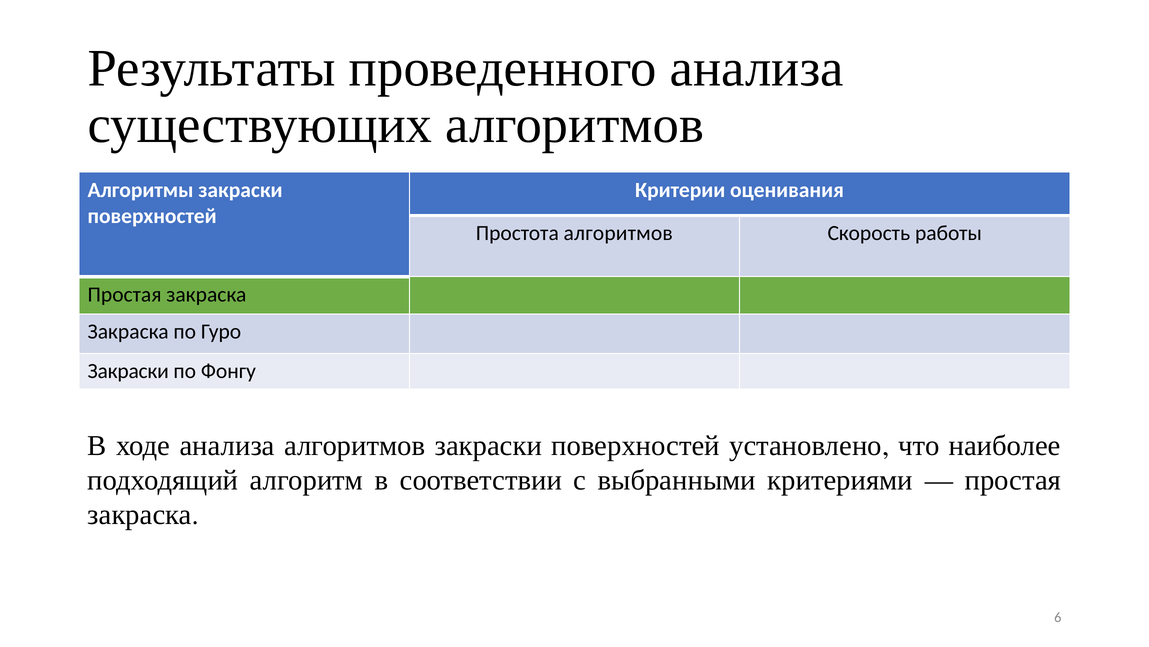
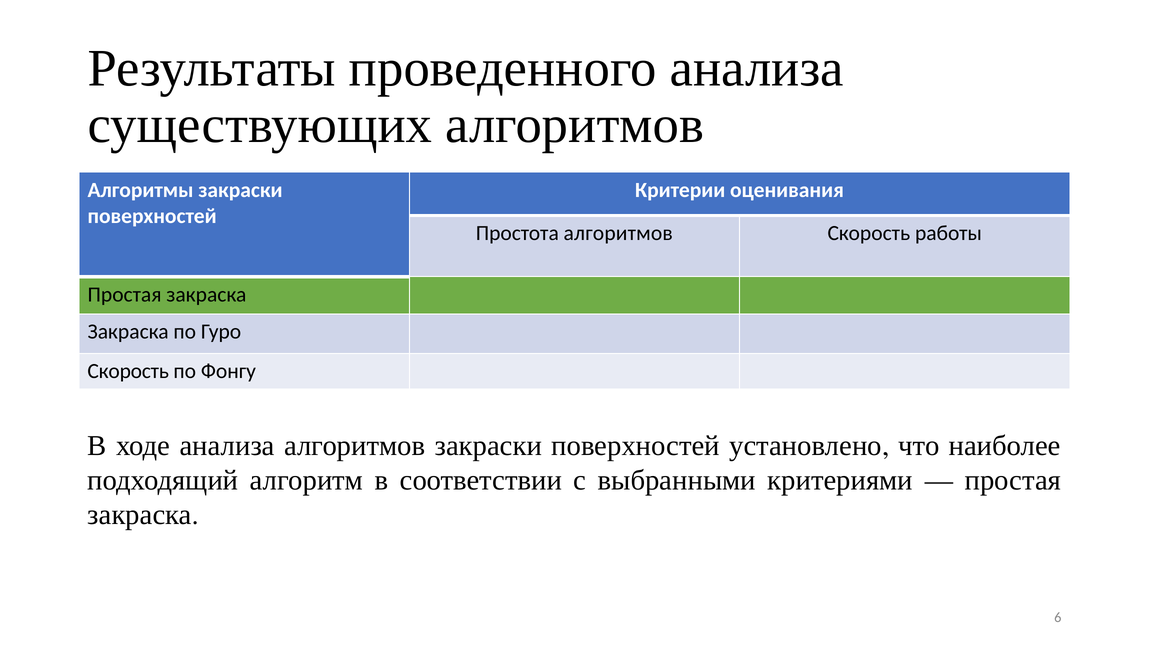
Закраски at (128, 371): Закраски -> Скорость
